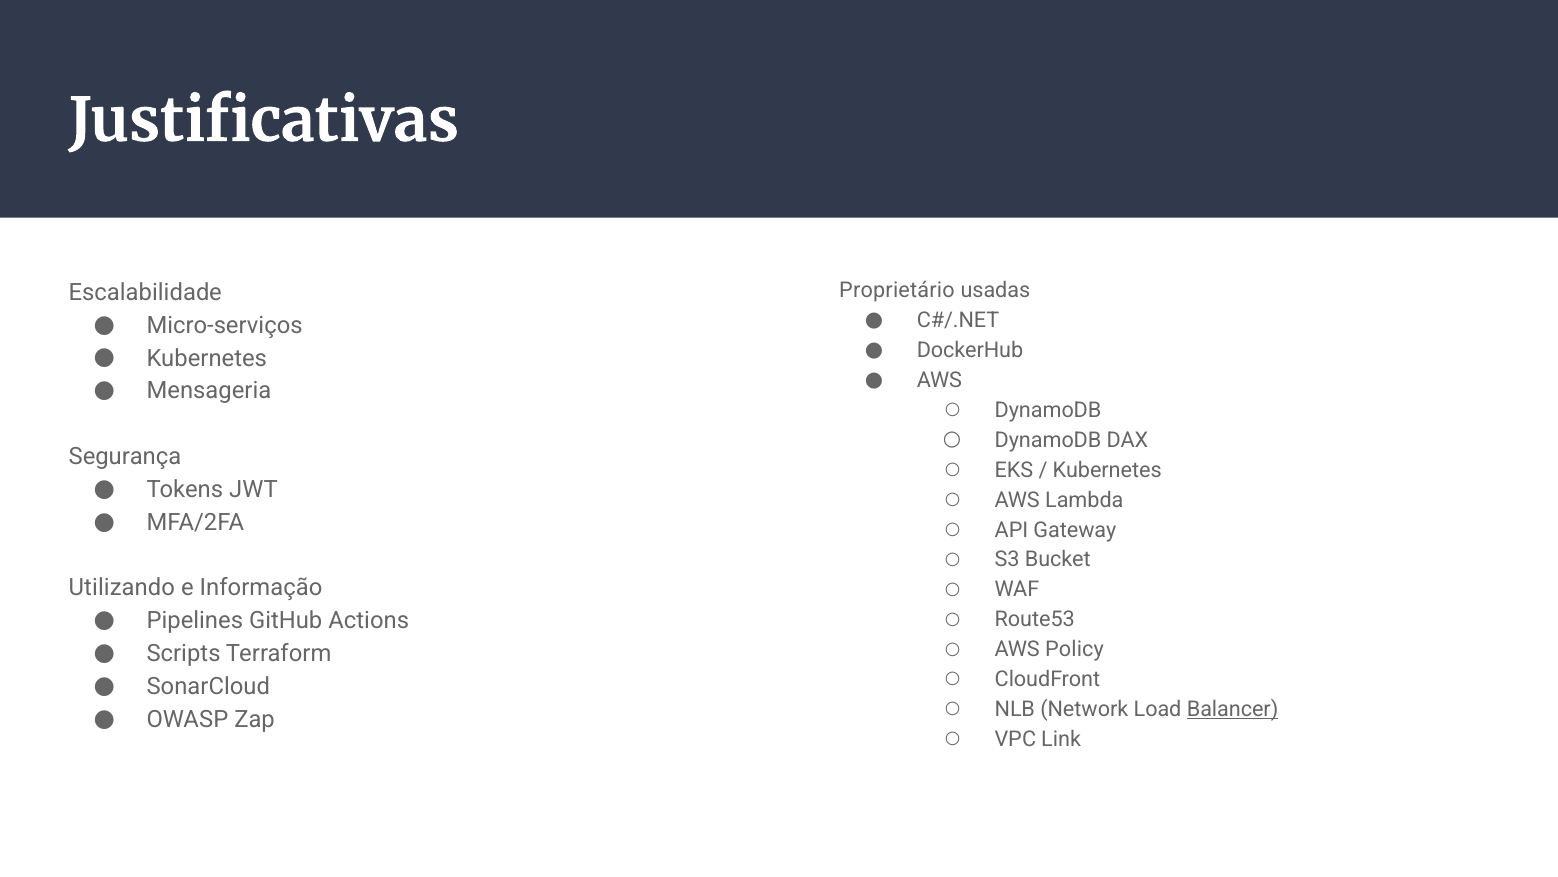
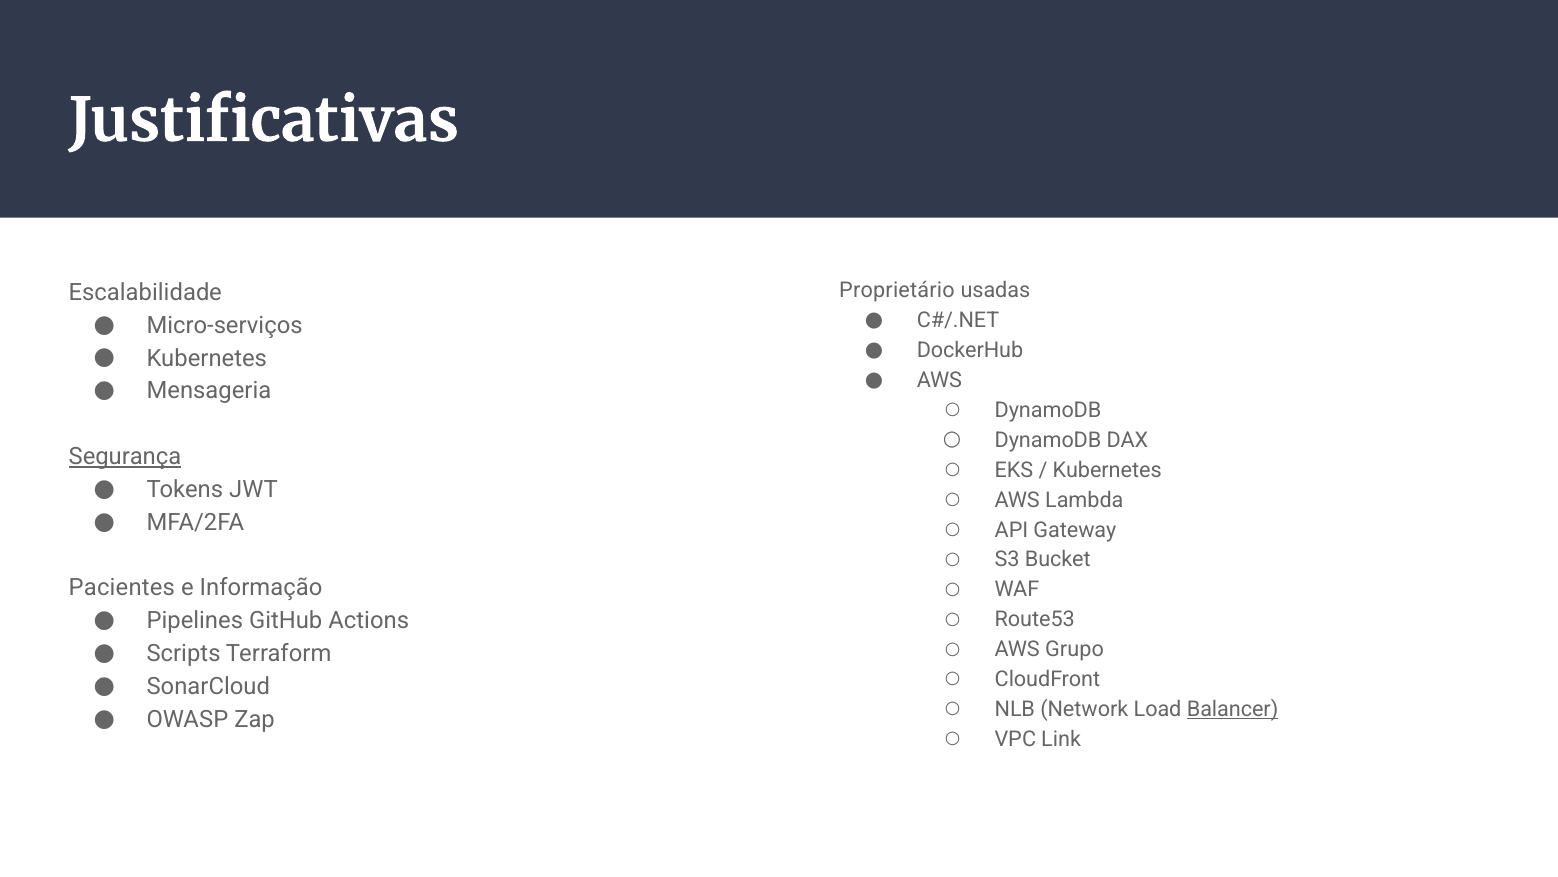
Segurança underline: none -> present
Utilizando: Utilizando -> Pacientes
Policy: Policy -> Grupo
